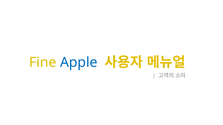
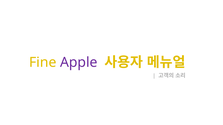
Apple colour: blue -> purple
